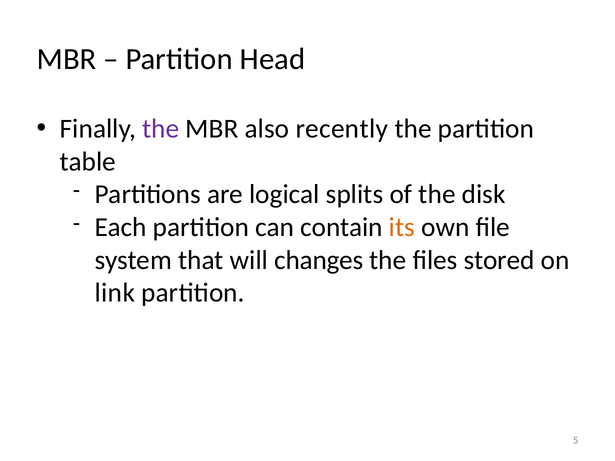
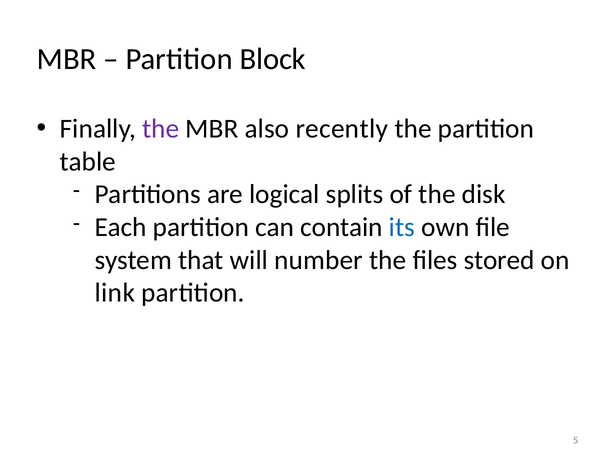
Head: Head -> Block
its colour: orange -> blue
changes: changes -> number
